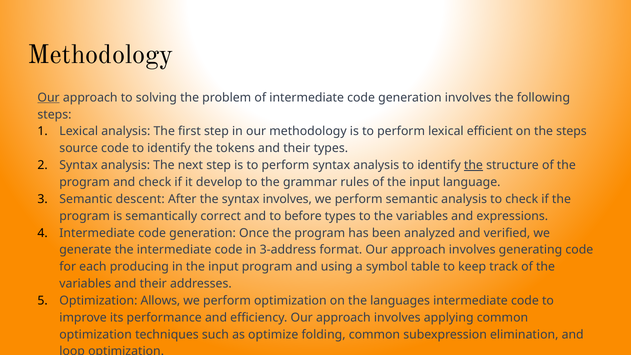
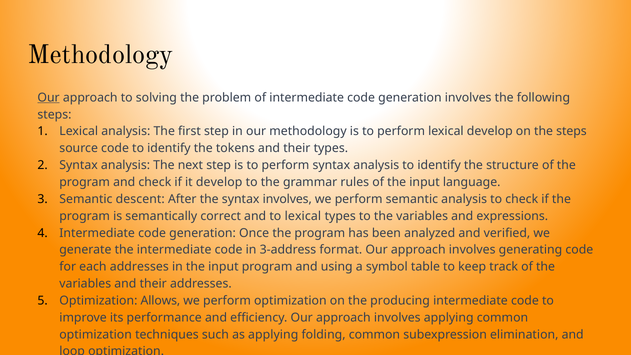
lexical efficient: efficient -> develop
the at (473, 165) underline: present -> none
to before: before -> lexical
each producing: producing -> addresses
languages: languages -> producing
as optimize: optimize -> applying
